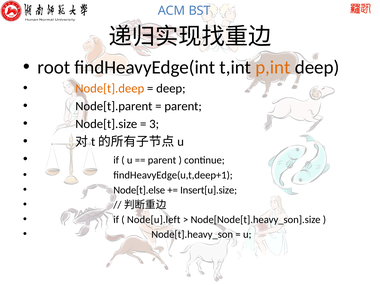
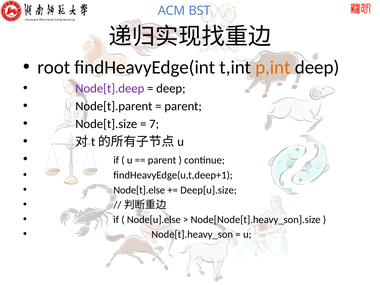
Node[t].deep colour: orange -> purple
3: 3 -> 7
Insert[u].size: Insert[u].size -> Deep[u].size
Node[u].left: Node[u].left -> Node[u].else
